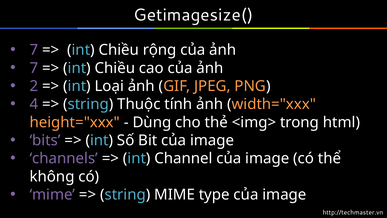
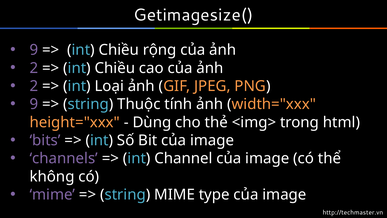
7 at (34, 50): 7 -> 9
7 at (34, 68): 7 -> 2
4 at (34, 104): 4 -> 9
